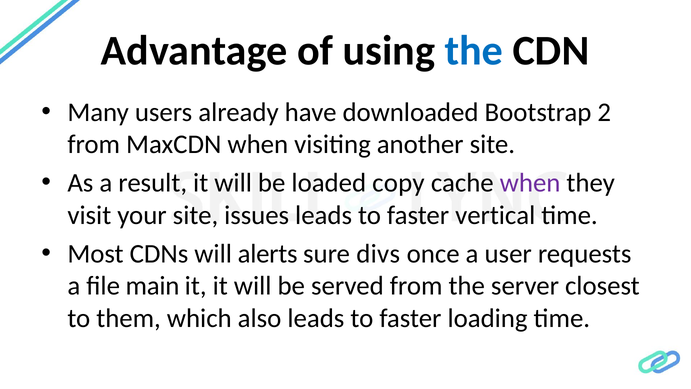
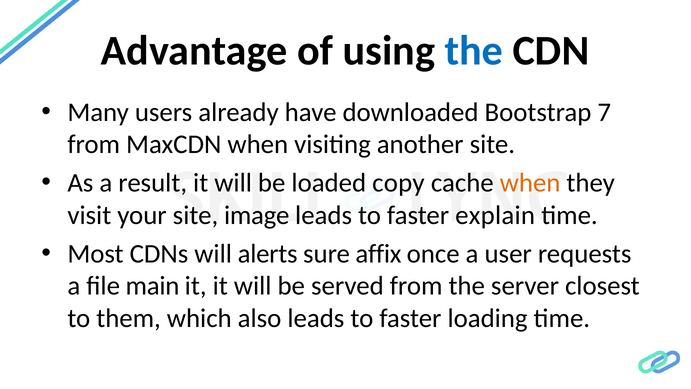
2: 2 -> 7
when at (530, 183) colour: purple -> orange
issues: issues -> image
vertical: vertical -> explain
divs: divs -> affix
